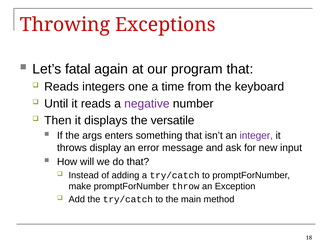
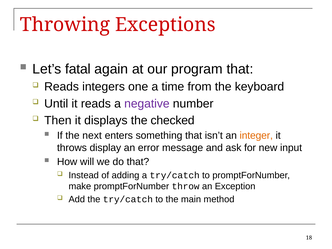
versatile: versatile -> checked
args: args -> next
integer colour: purple -> orange
